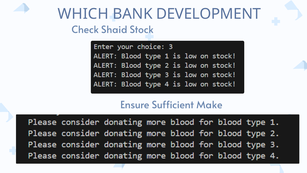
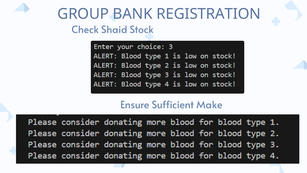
WHICH: WHICH -> GROUP
DEVELOPMENT: DEVELOPMENT -> REGISTRATION
